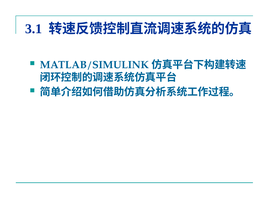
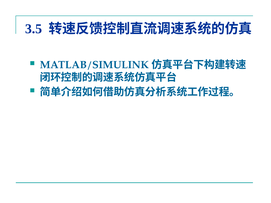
3.1: 3.1 -> 3.5
